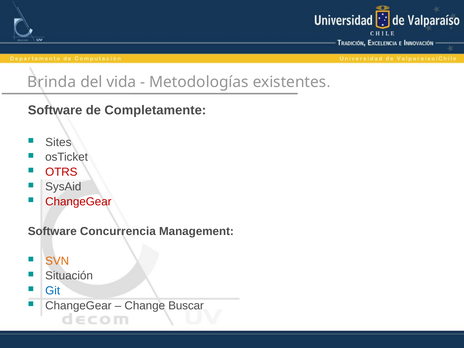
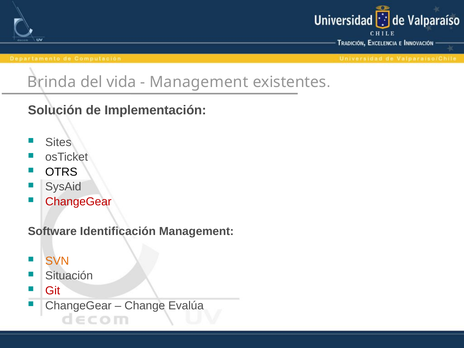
Metodologías at (199, 82): Metodologías -> Management
Software at (55, 110): Software -> Solución
Completamente: Completamente -> Implementación
OTRS colour: red -> black
Concurrencia: Concurrencia -> Identificación
Git colour: blue -> red
Buscar: Buscar -> Evalúa
